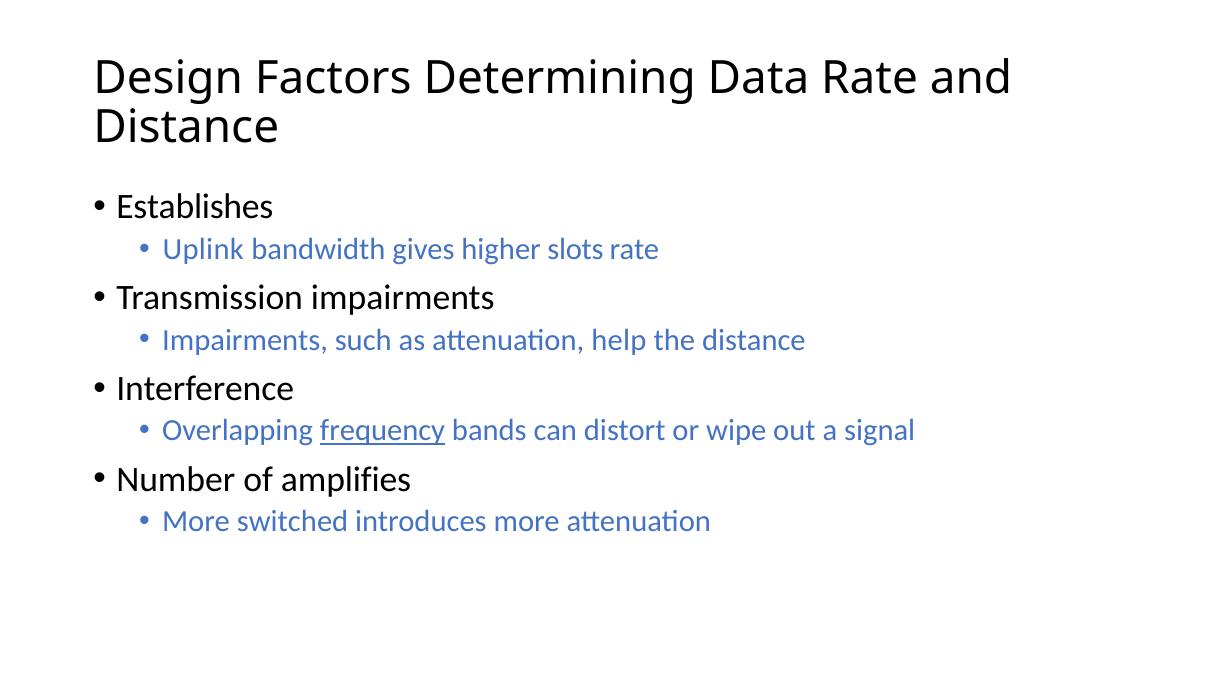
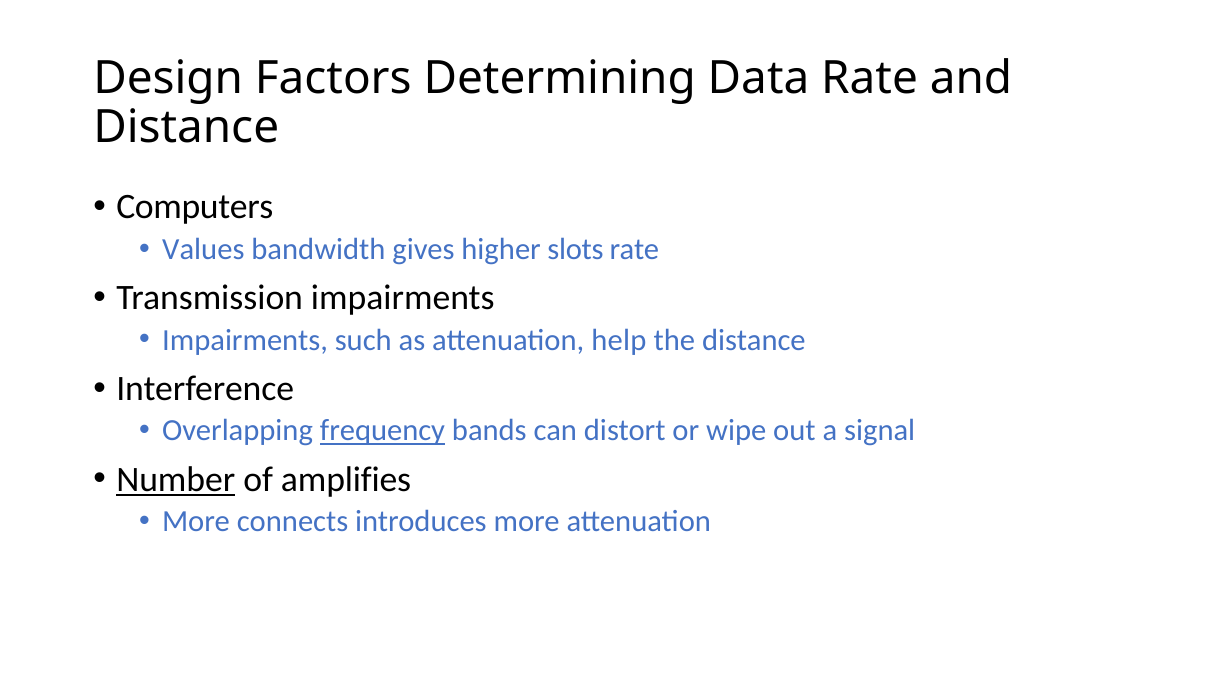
Establishes: Establishes -> Computers
Uplink: Uplink -> Values
Number underline: none -> present
switched: switched -> connects
